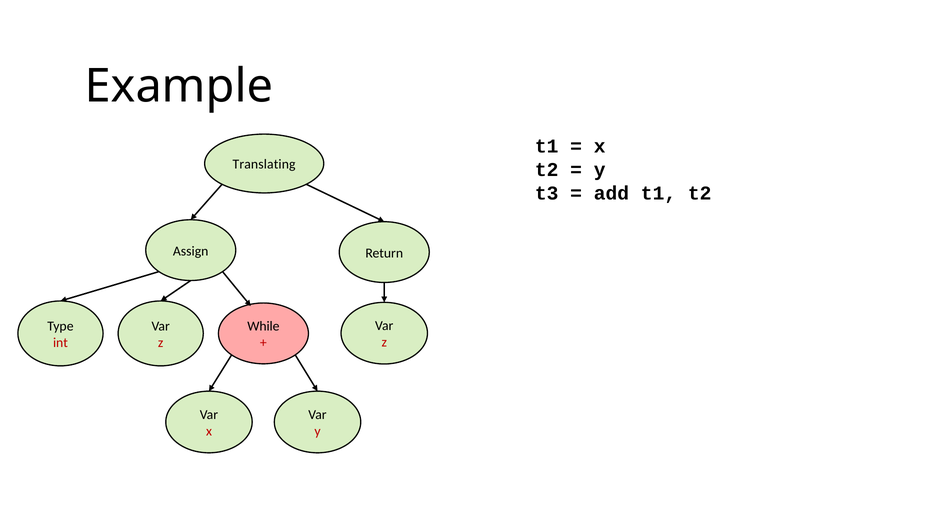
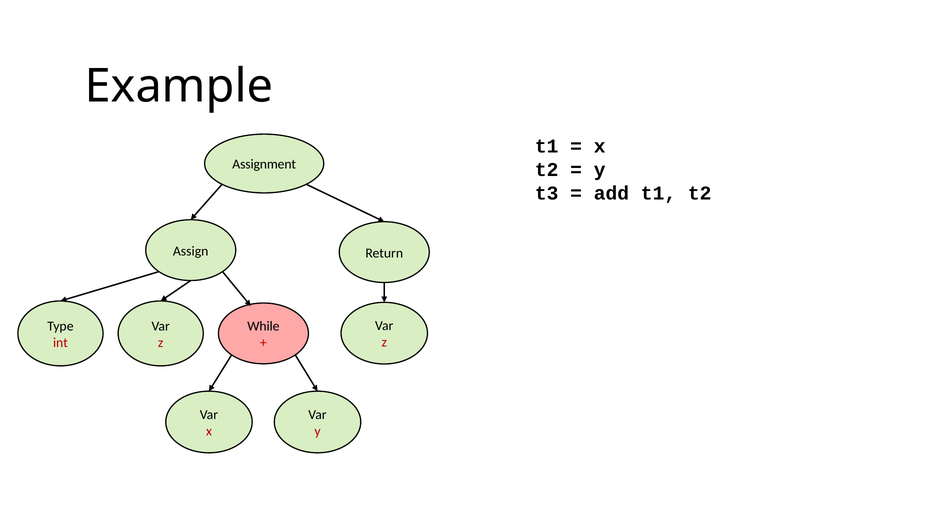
Translating: Translating -> Assignment
